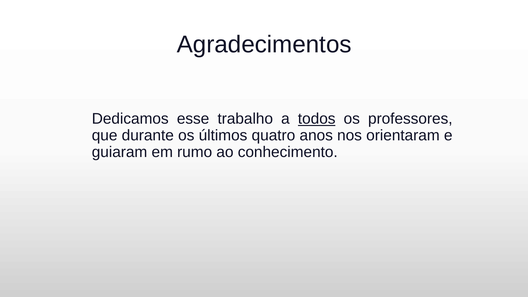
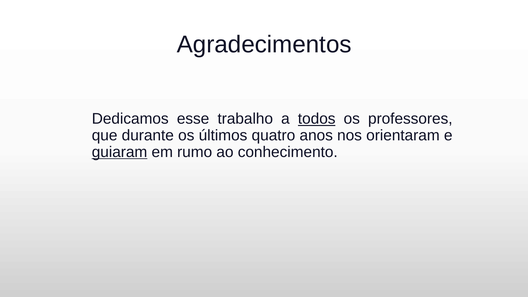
guiaram underline: none -> present
